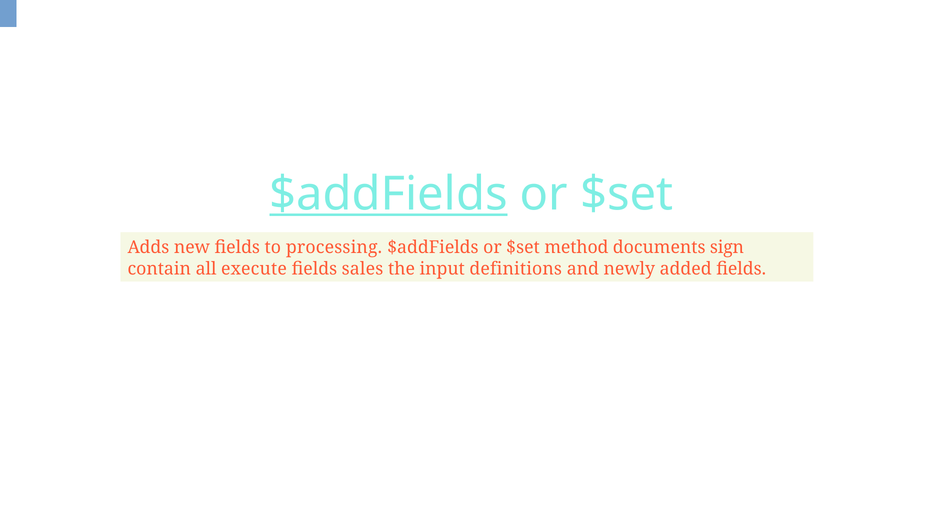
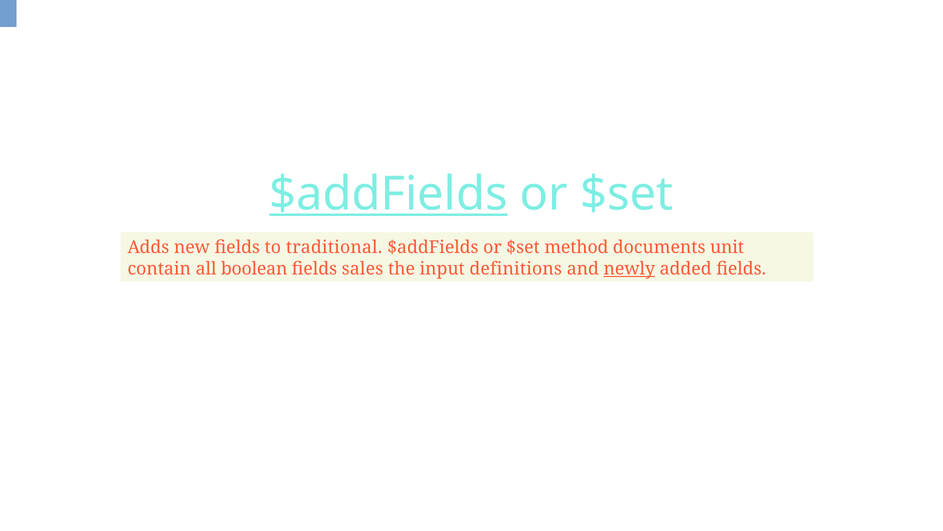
processing: processing -> traditional
sign: sign -> unit
execute: execute -> boolean
newly underline: none -> present
